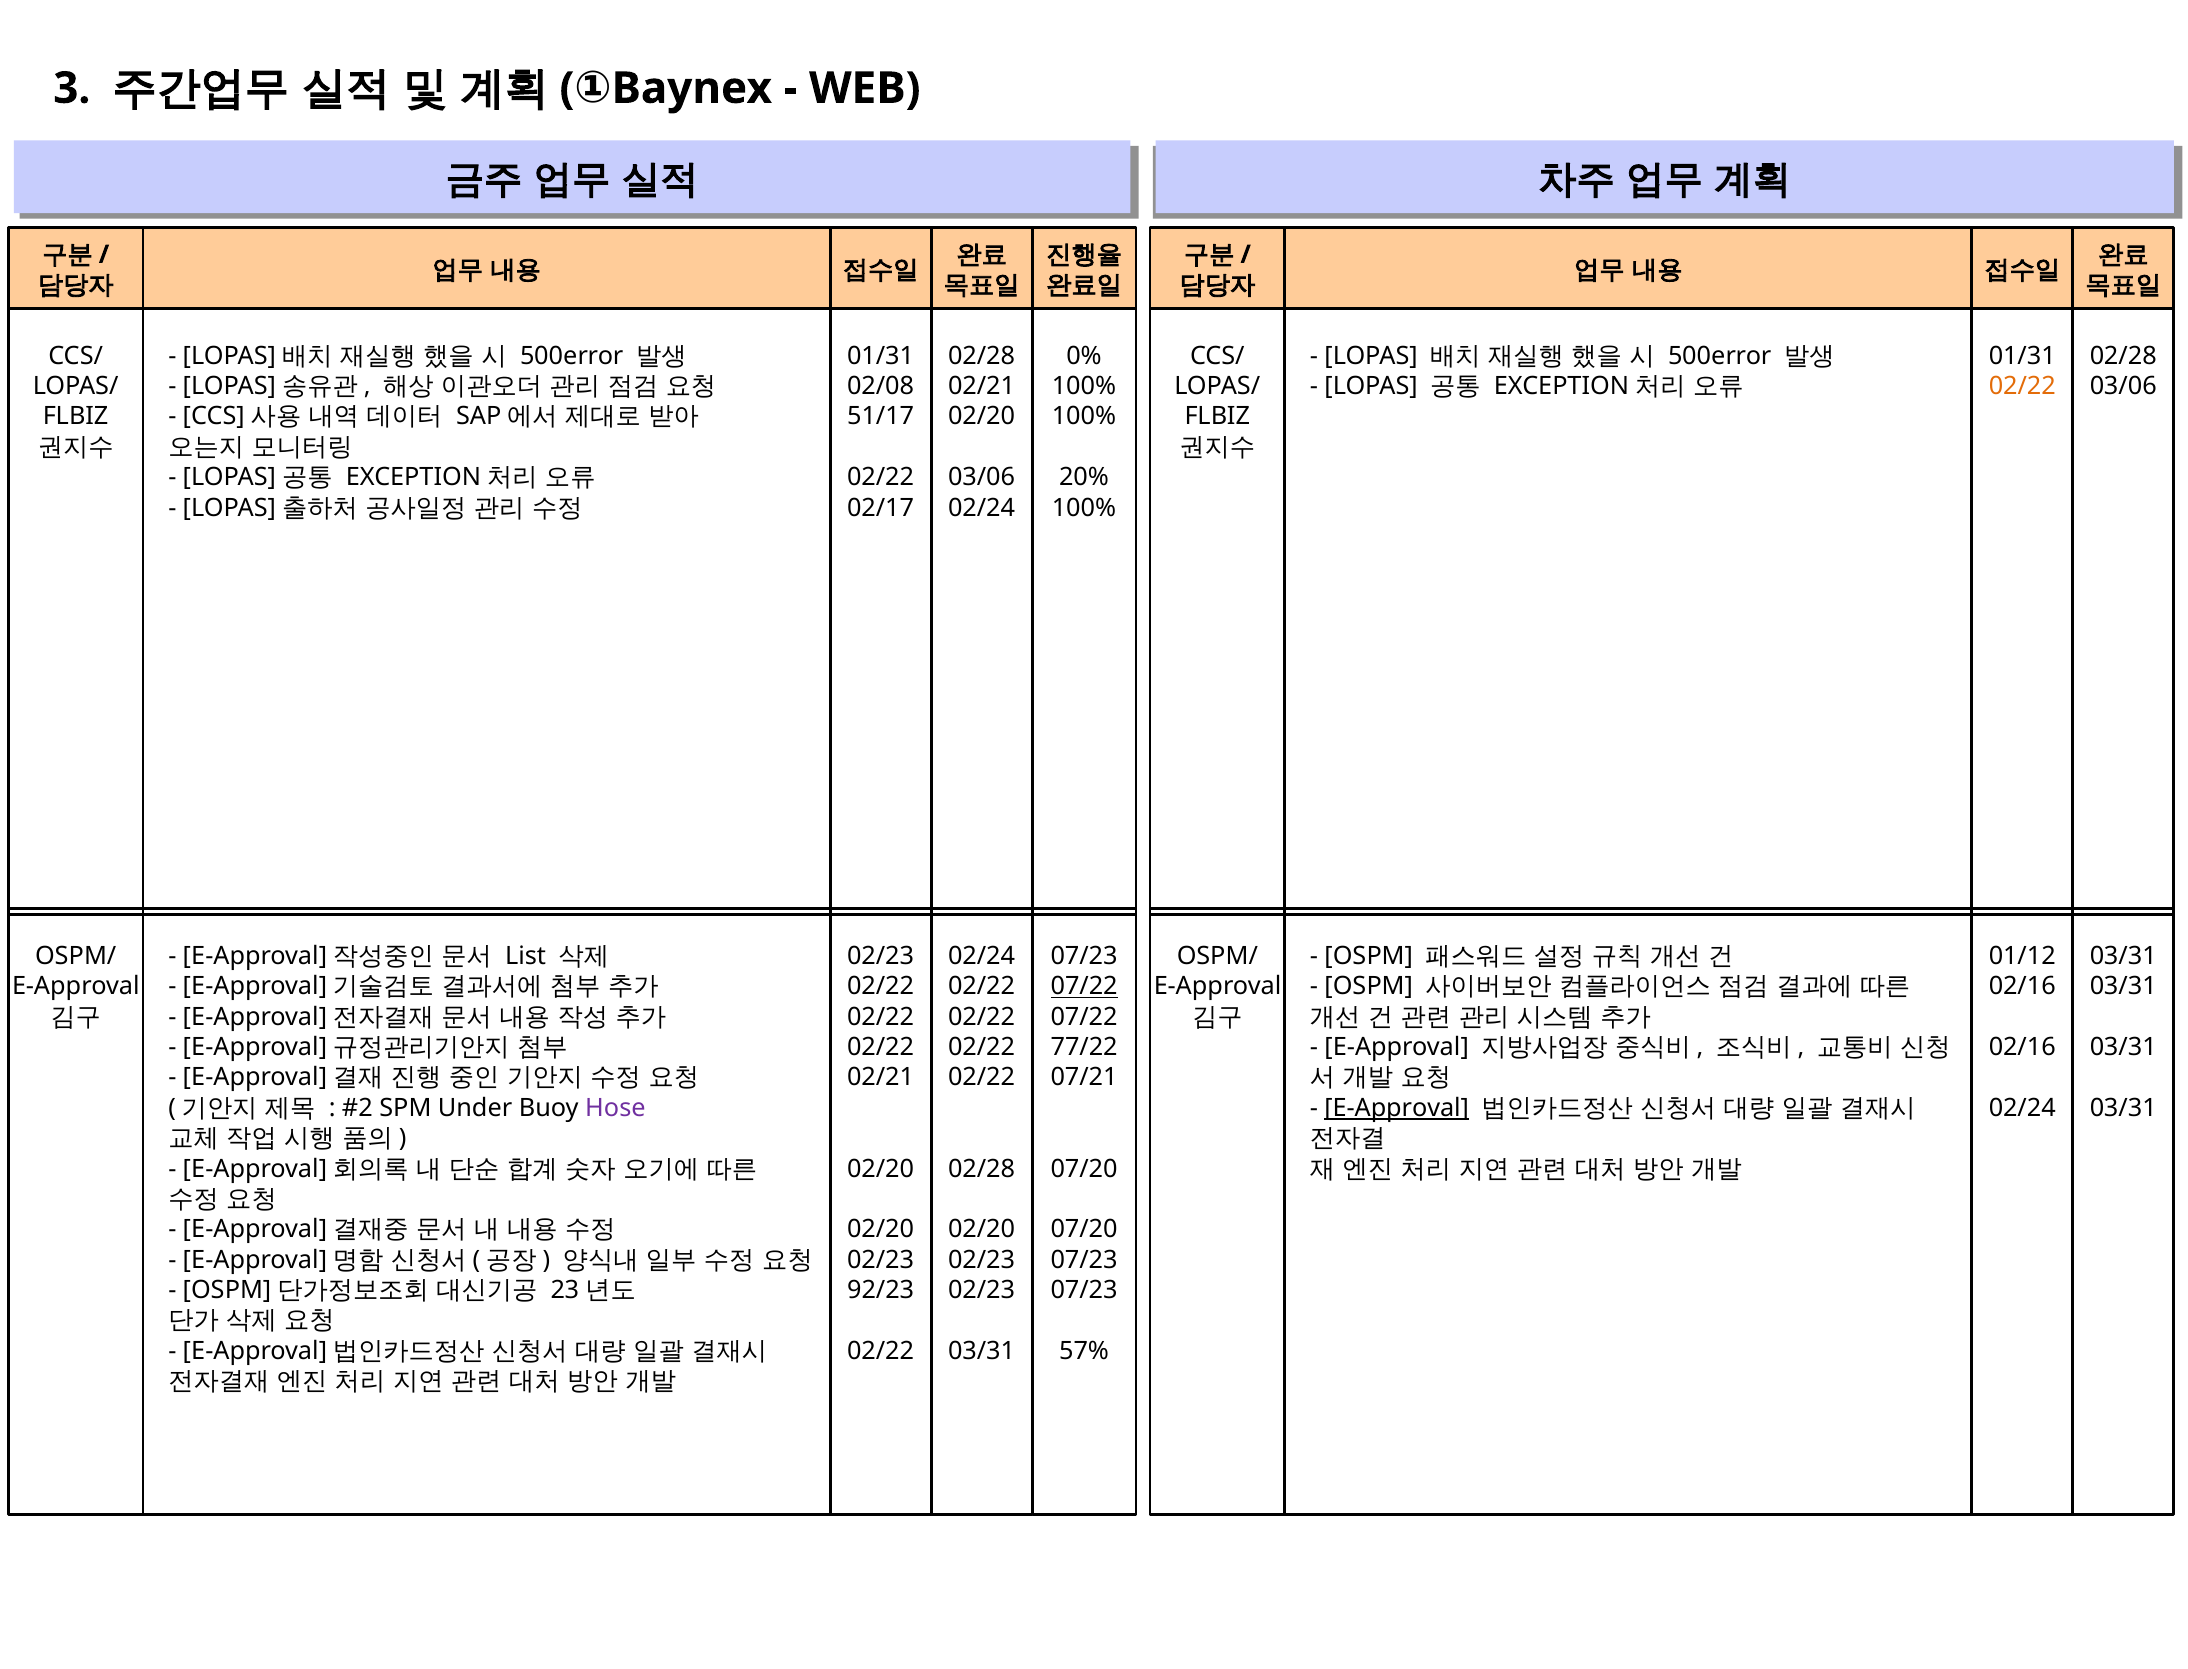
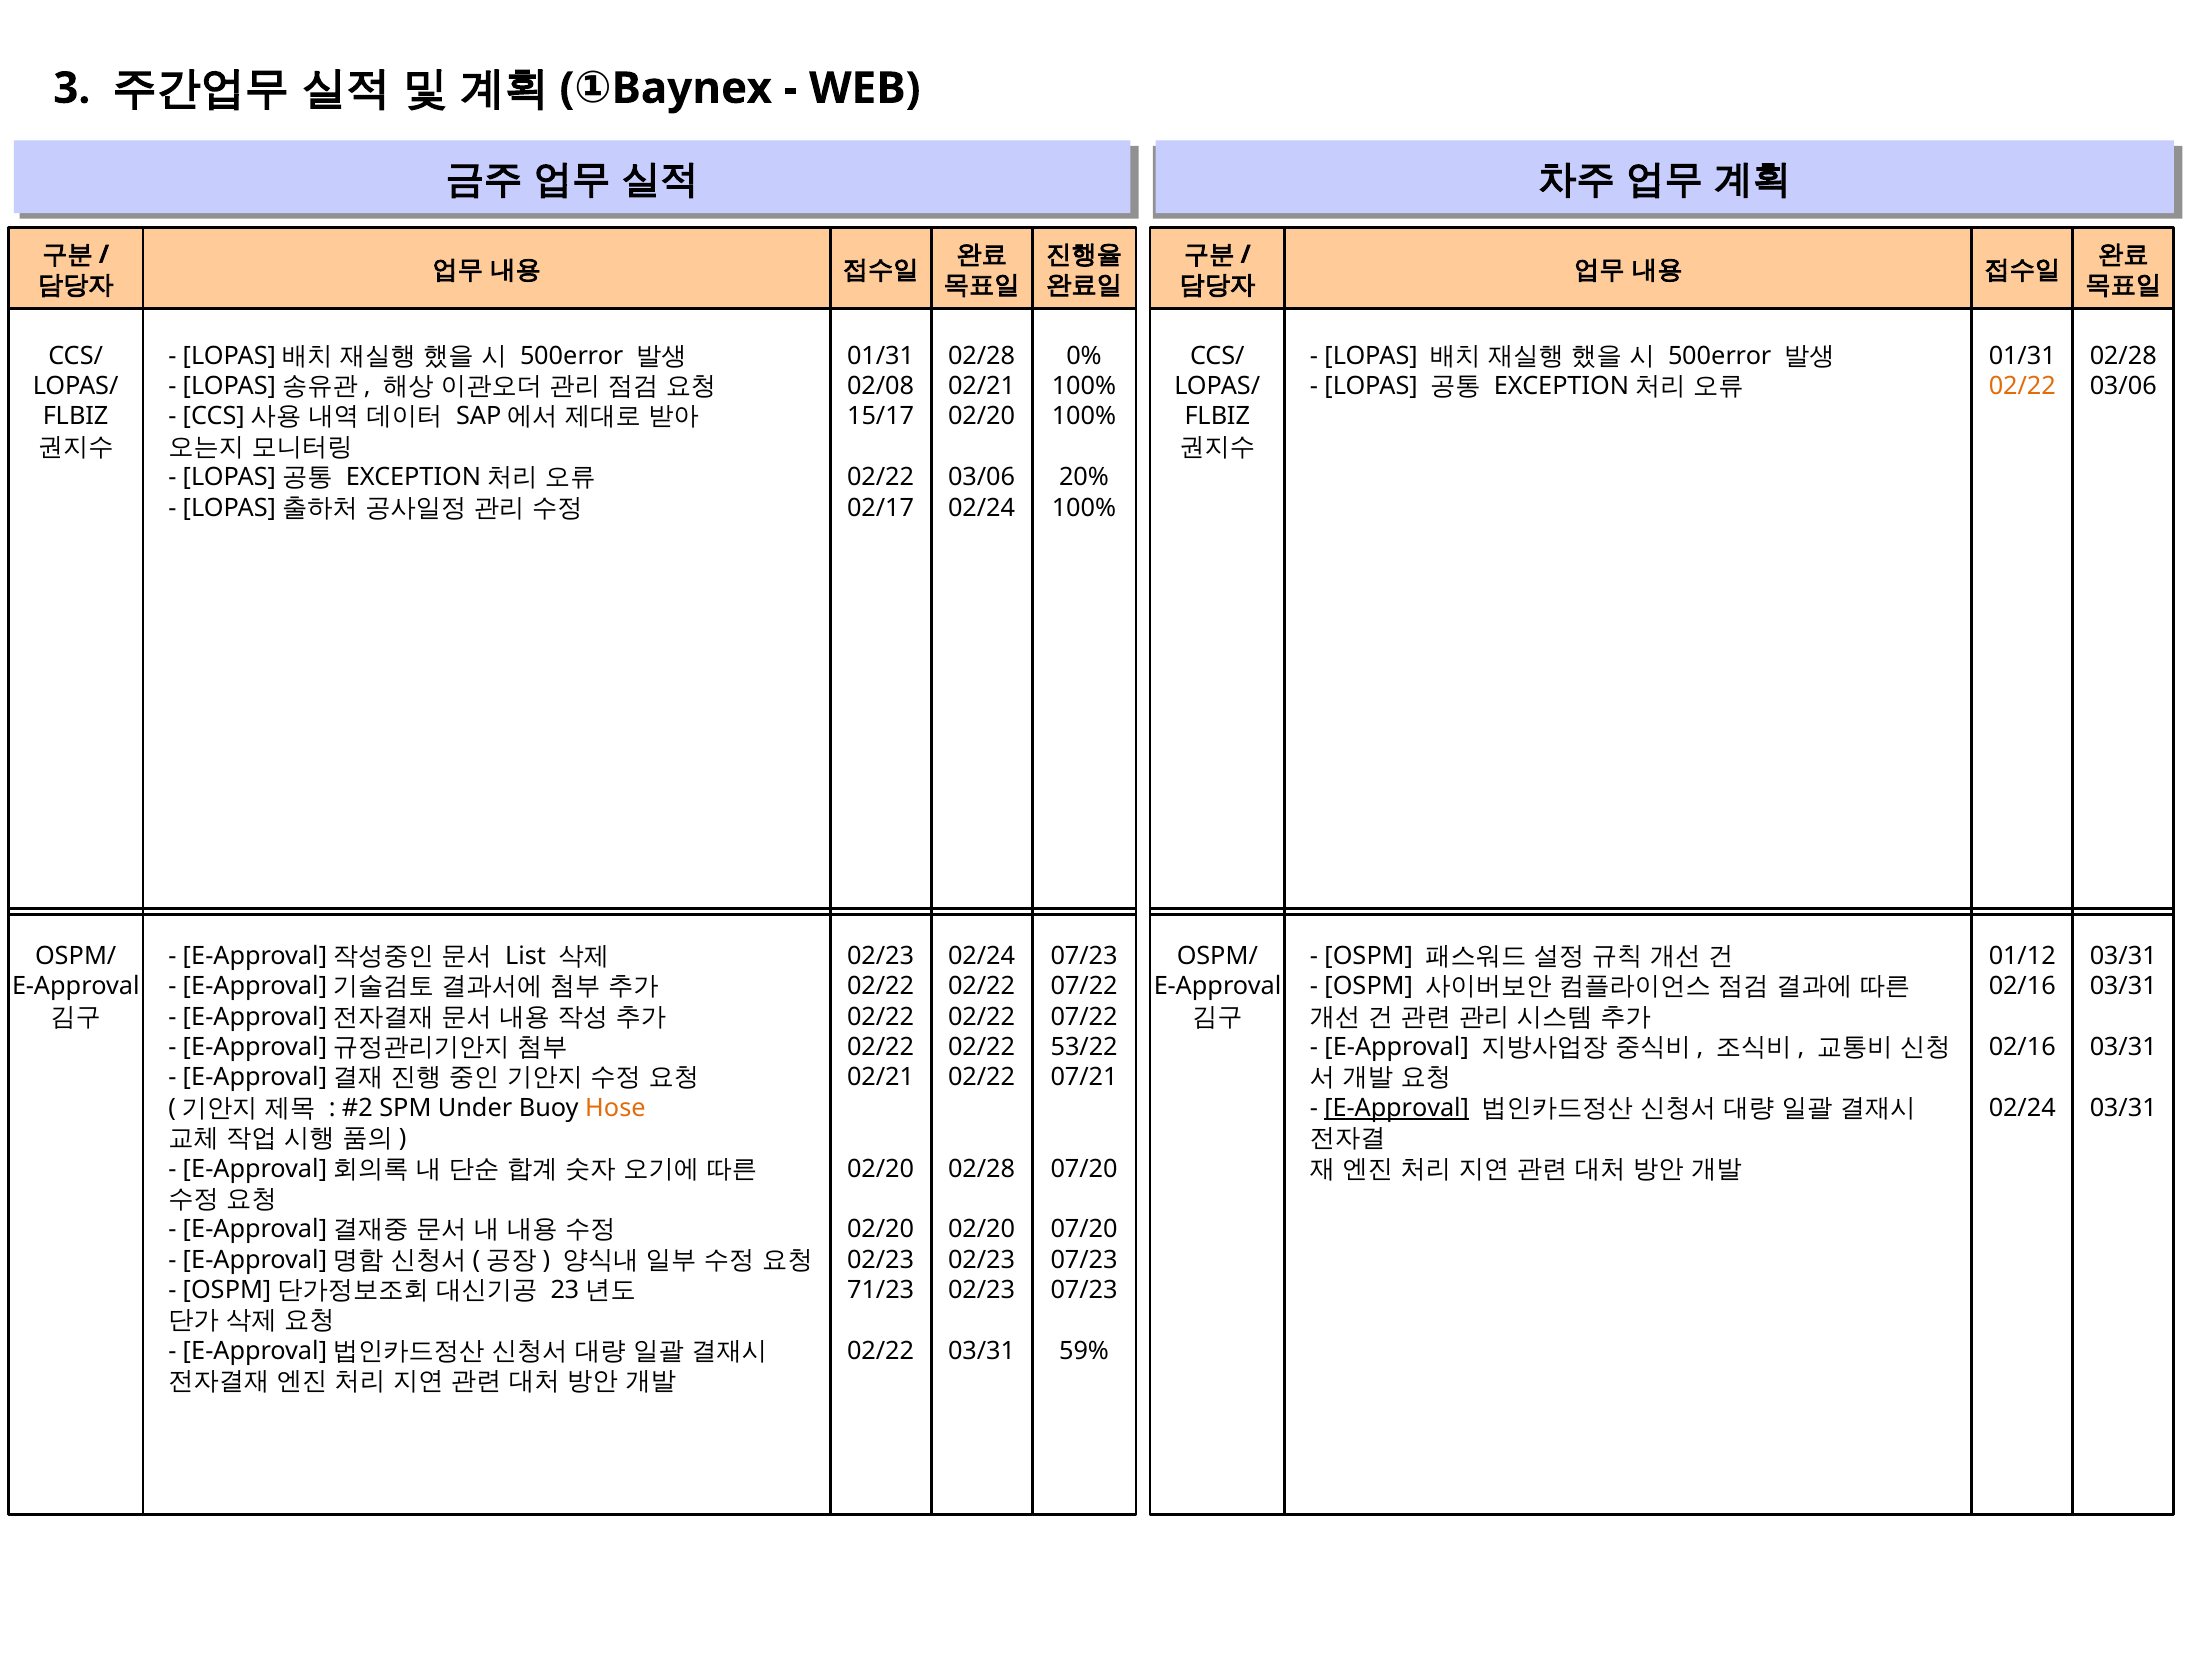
51/17: 51/17 -> 15/17
07/22 at (1084, 986) underline: present -> none
77/22: 77/22 -> 53/22
Hose colour: purple -> orange
92/23: 92/23 -> 71/23
57%: 57% -> 59%
